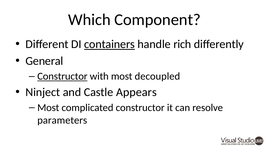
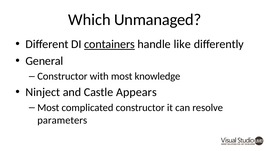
Component: Component -> Unmanaged
rich: rich -> like
Constructor at (62, 76) underline: present -> none
decoupled: decoupled -> knowledge
